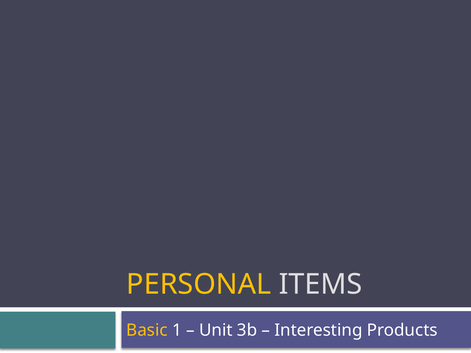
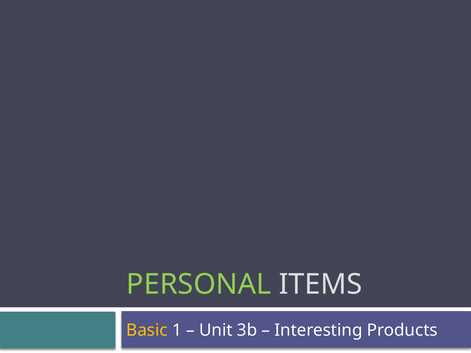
PERSONAL colour: yellow -> light green
